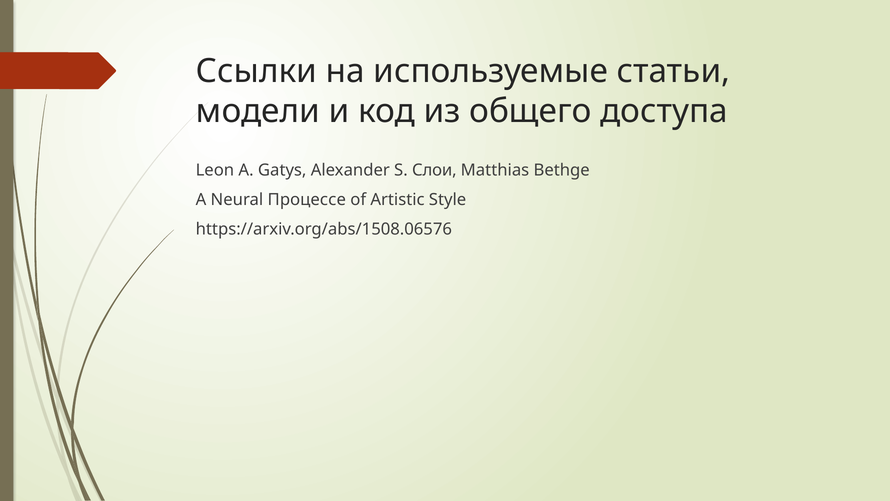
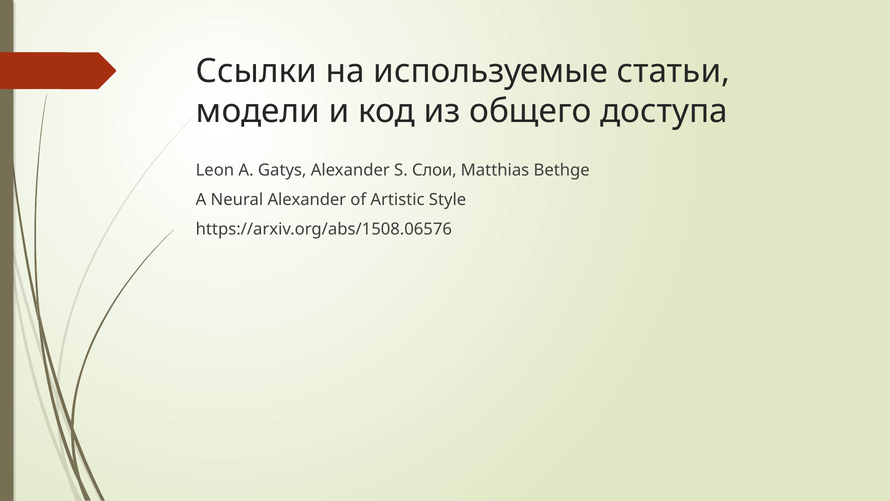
Neural Процессе: Процессе -> Alexander
